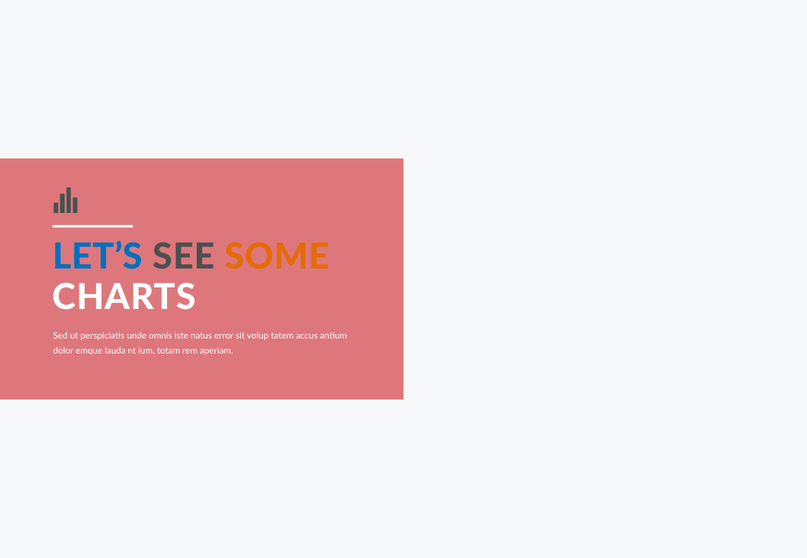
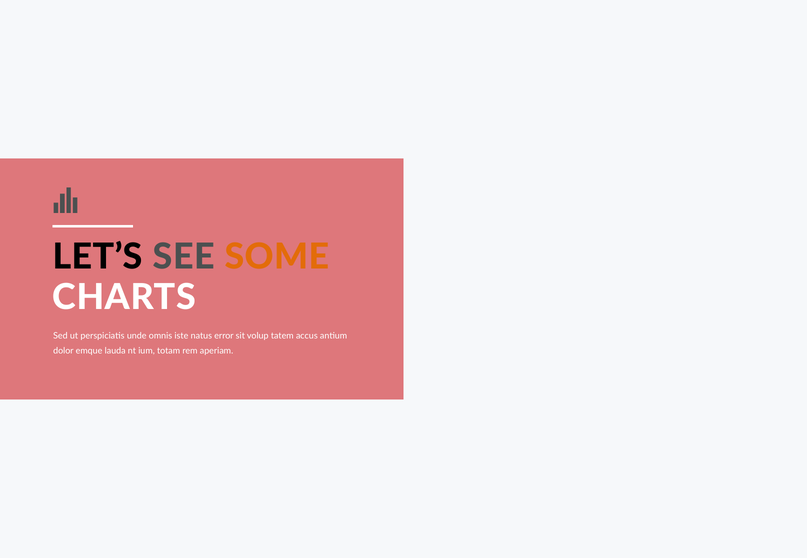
LET’S colour: blue -> black
